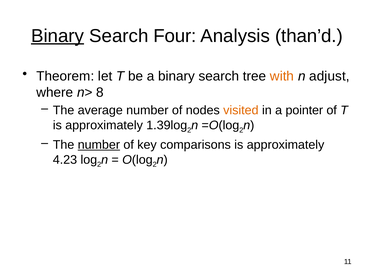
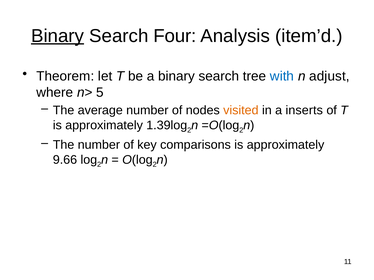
than’d: than’d -> item’d
with colour: orange -> blue
8: 8 -> 5
pointer: pointer -> inserts
number at (99, 145) underline: present -> none
4.23: 4.23 -> 9.66
